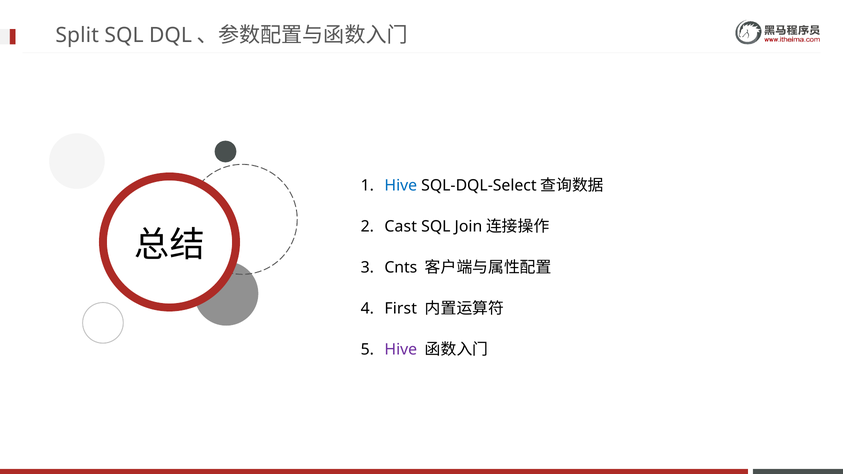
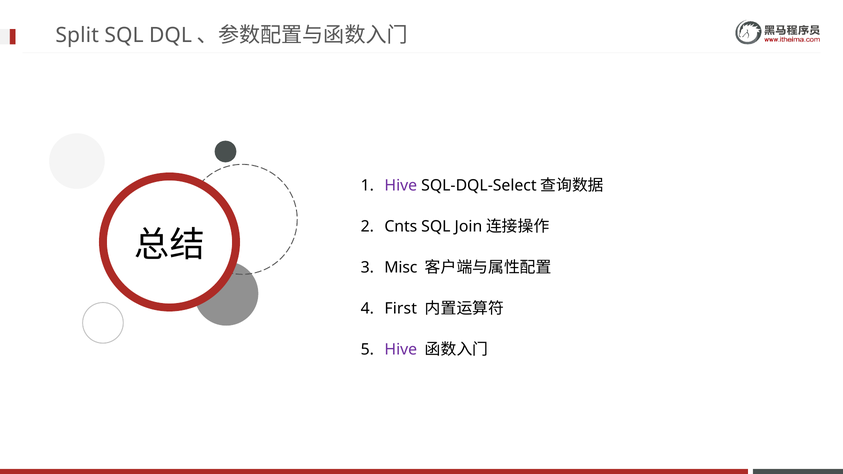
Hive at (401, 186) colour: blue -> purple
Cast: Cast -> Cnts
Cnts: Cnts -> Misc
